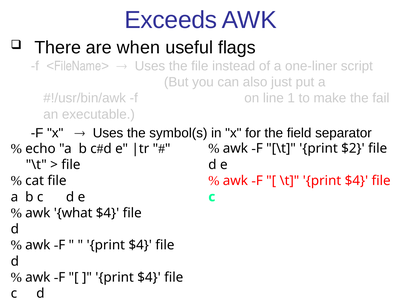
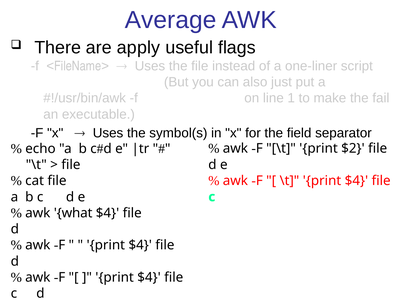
Exceeds: Exceeds -> Average
when: when -> apply
